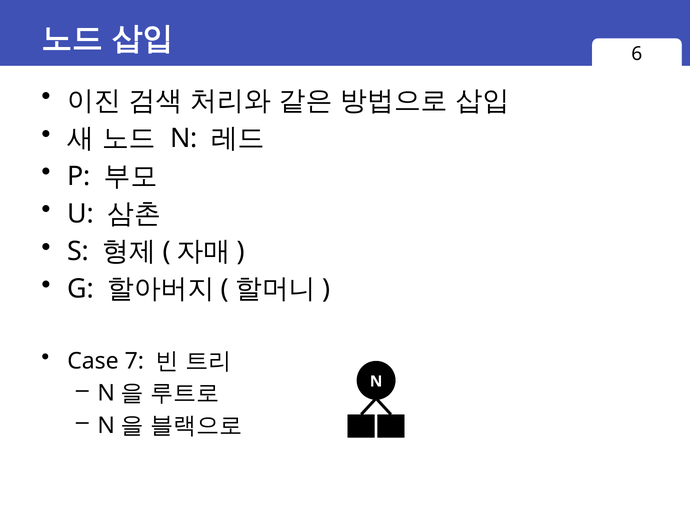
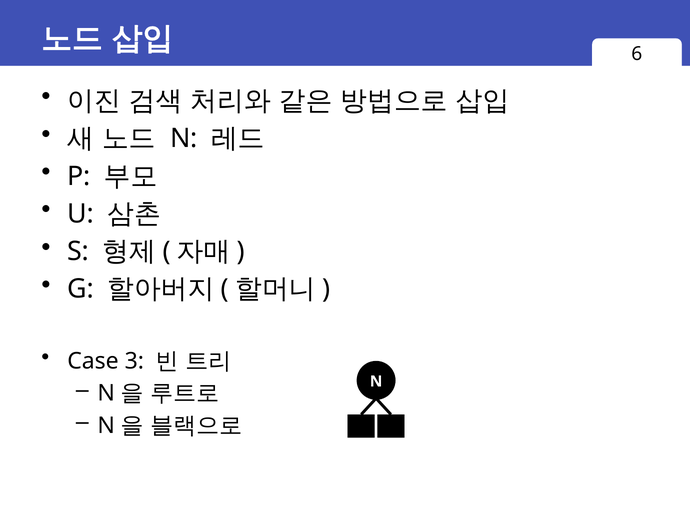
7: 7 -> 3
